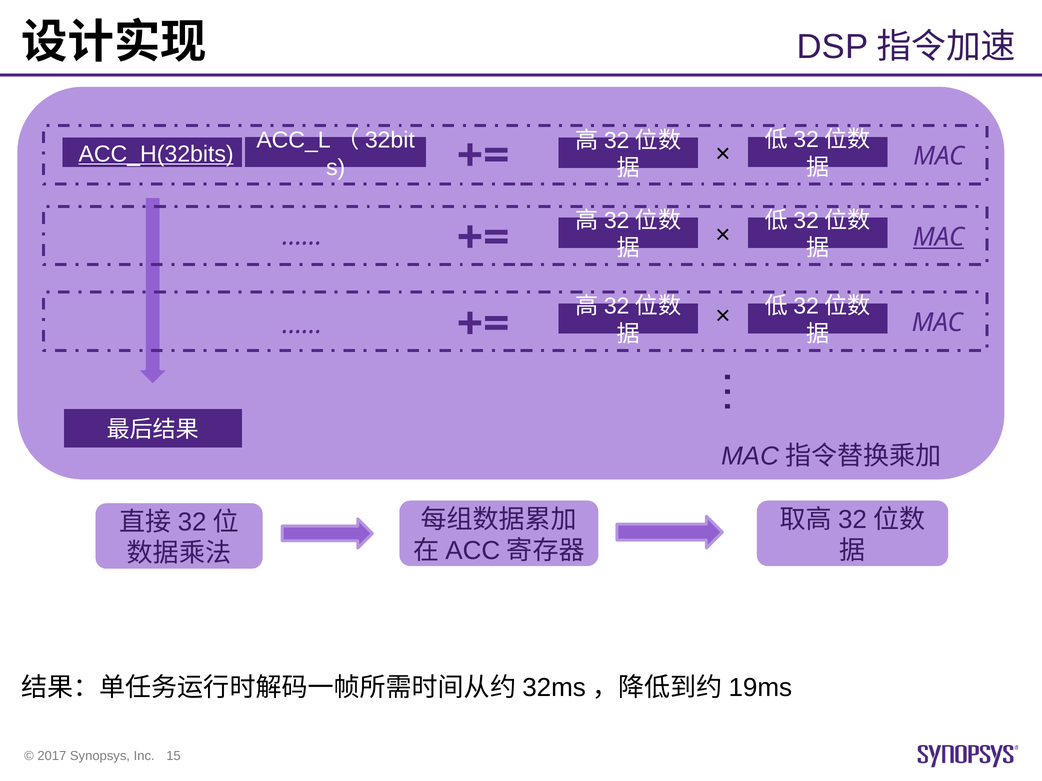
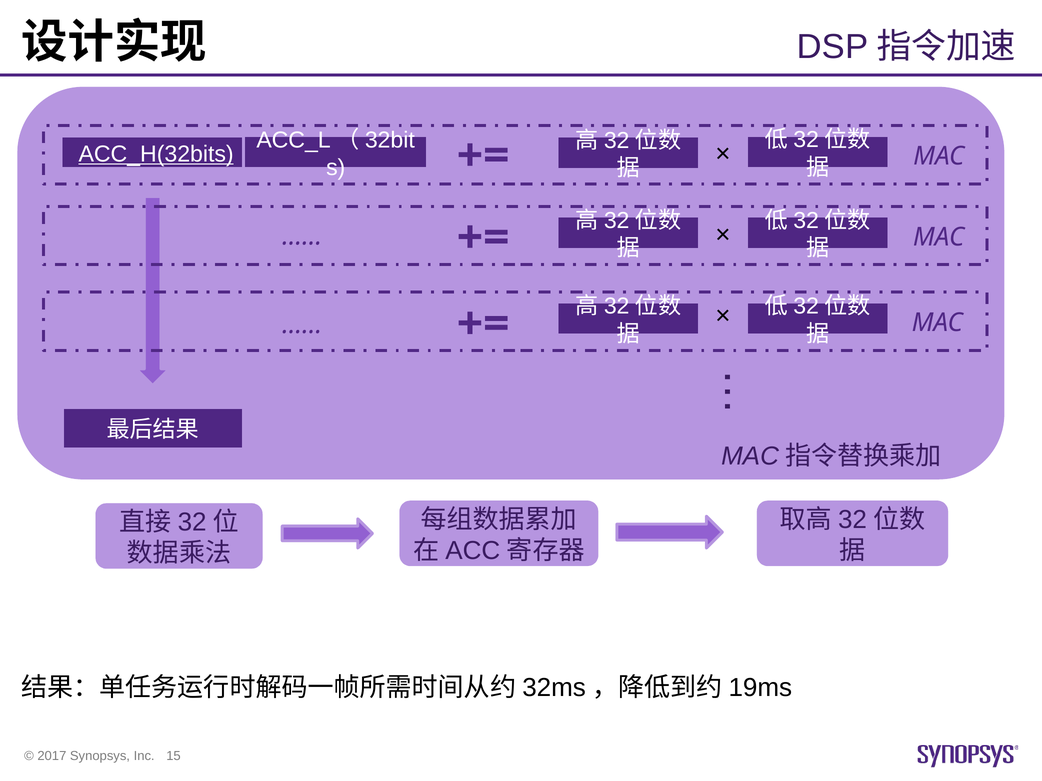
MAC at (939, 237) underline: present -> none
